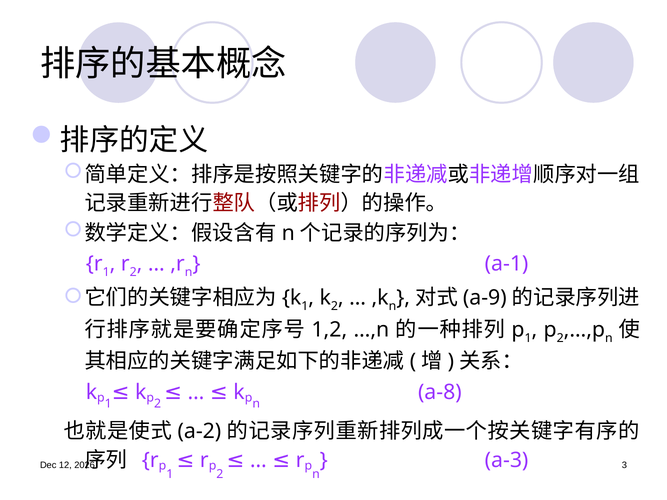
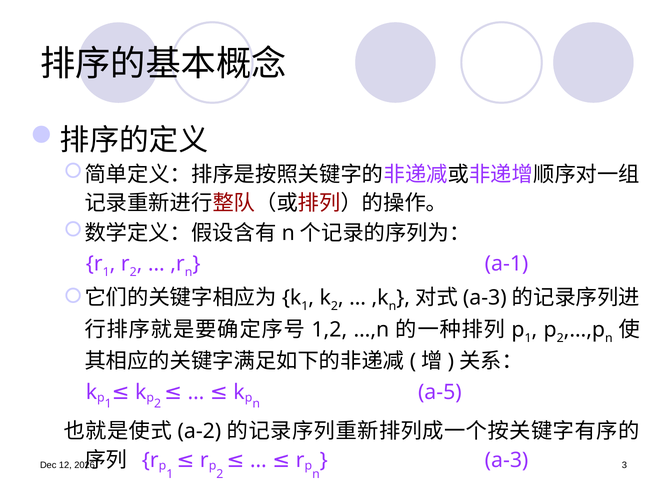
a-9 at (485, 298): a-9 -> a-3
a-8: a-8 -> a-5
